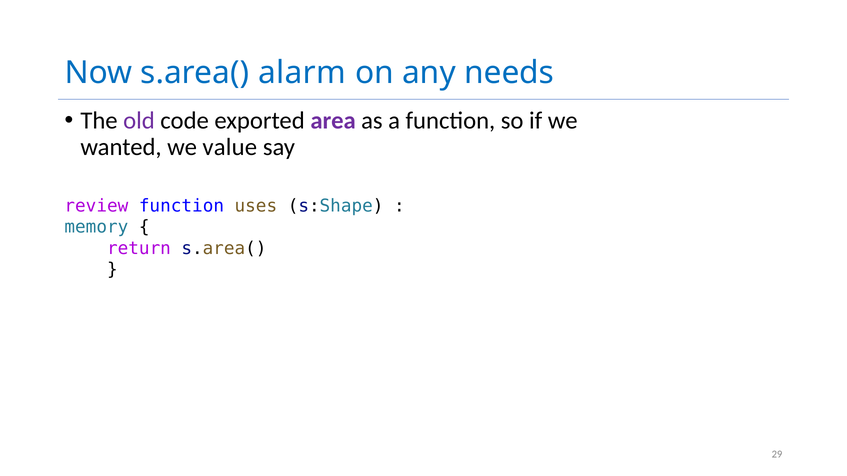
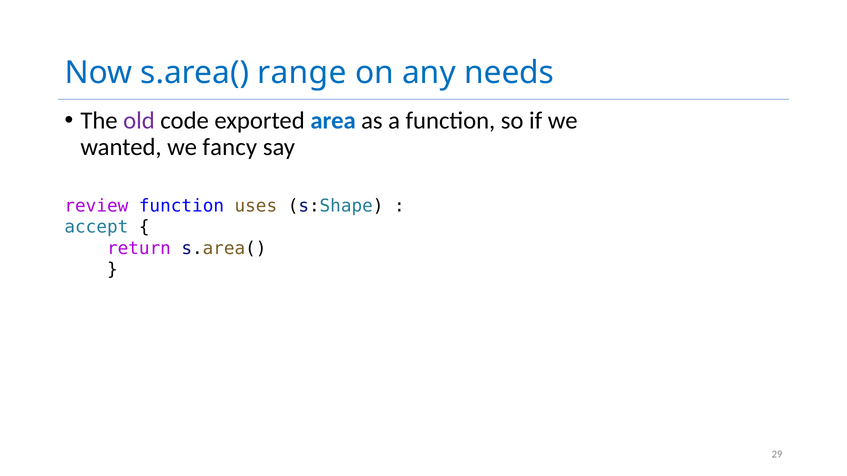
alarm: alarm -> range
area colour: purple -> blue
value: value -> fancy
memory: memory -> accept
